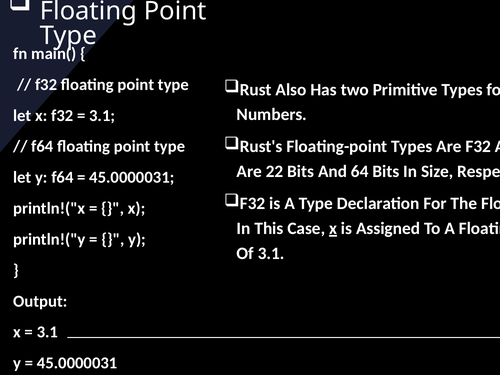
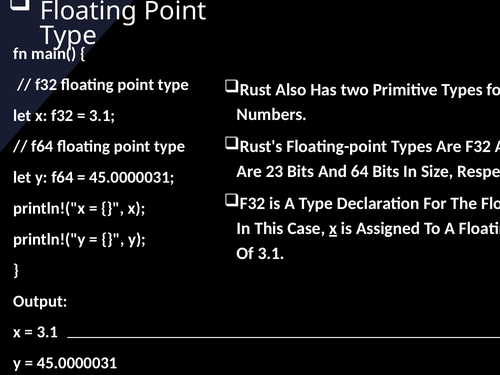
22: 22 -> 23
